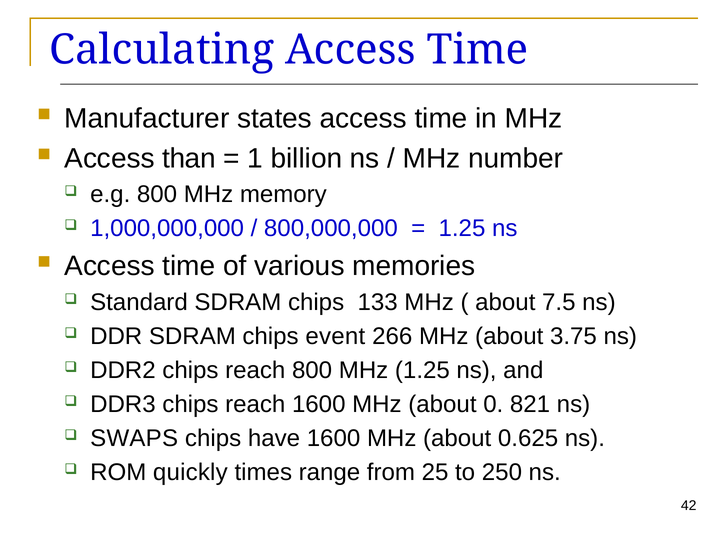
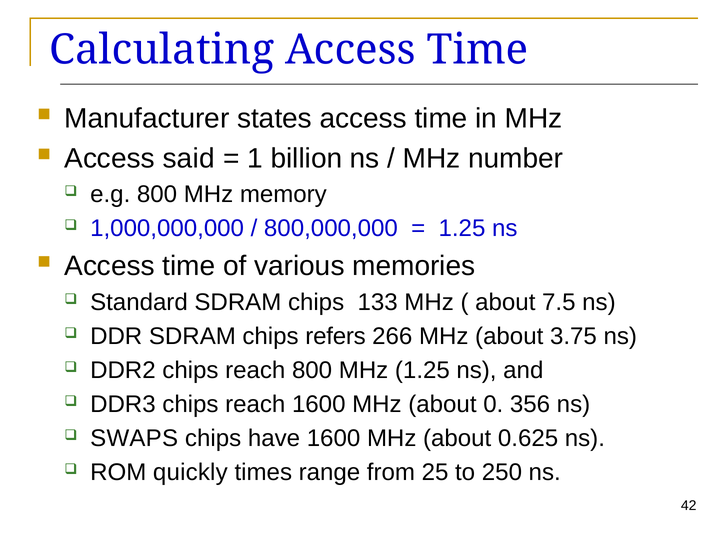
than: than -> said
event: event -> refers
821: 821 -> 356
